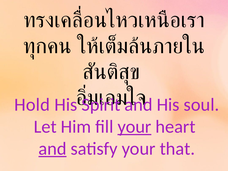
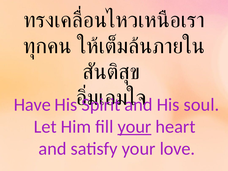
Hold: Hold -> Have
and at (52, 149) underline: present -> none
that: that -> love
